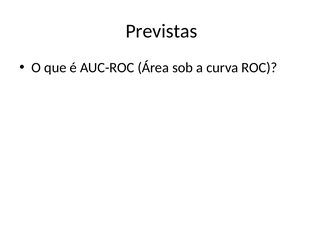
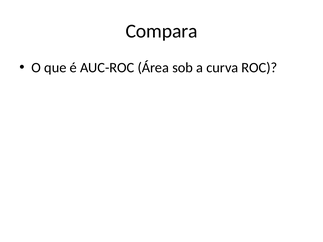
Previstas: Previstas -> Compara
